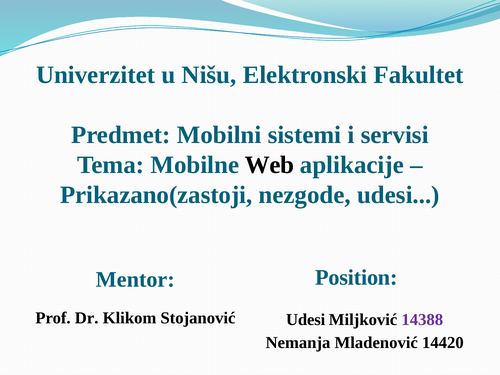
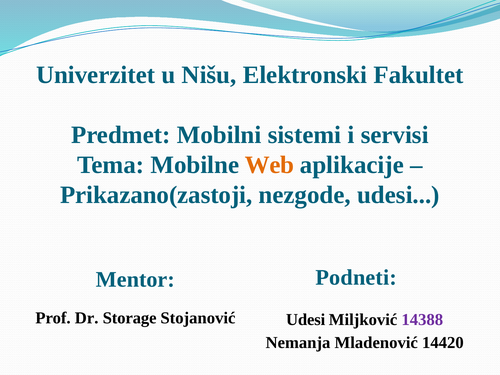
Web colour: black -> orange
Position: Position -> Podneti
Klikom: Klikom -> Storage
